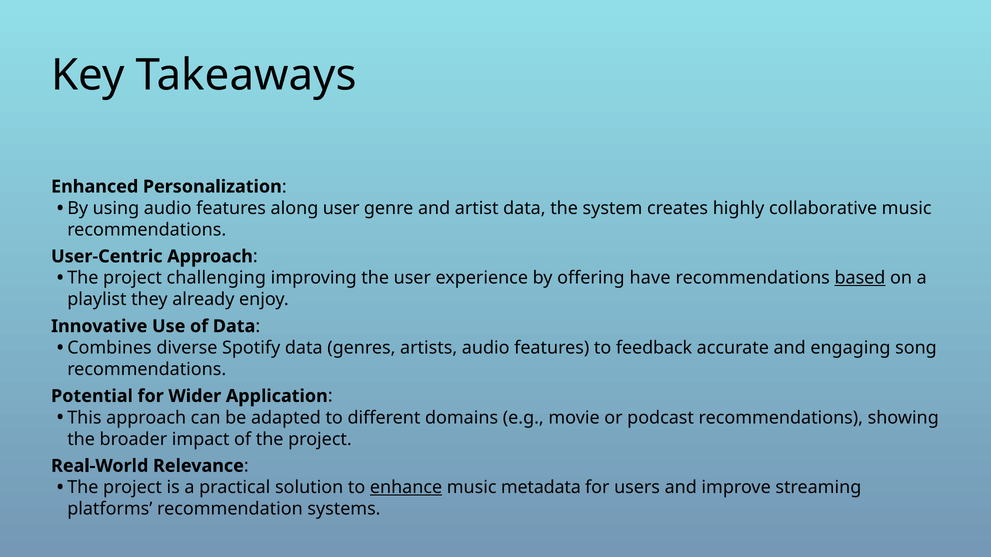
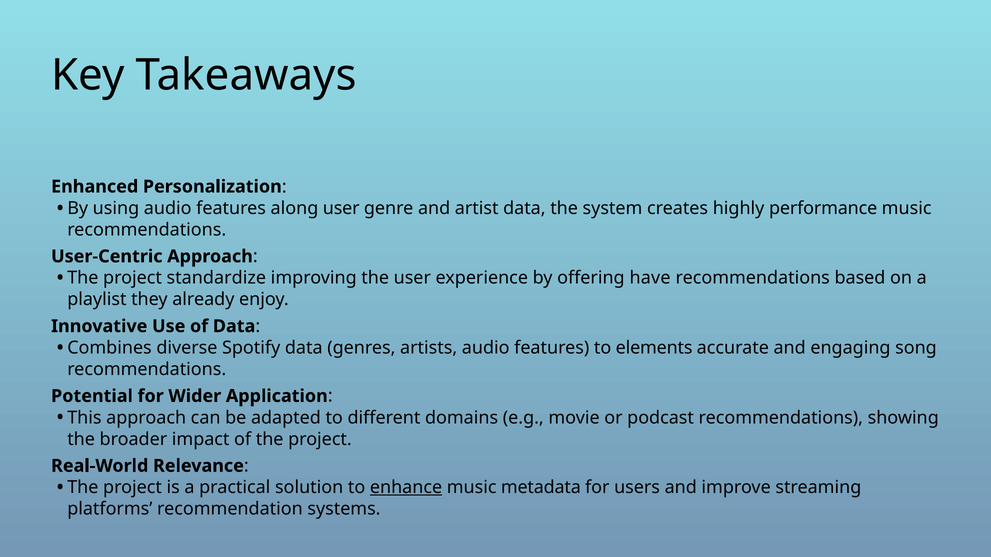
collaborative: collaborative -> performance
challenging: challenging -> standardize
based underline: present -> none
feedback: feedback -> elements
